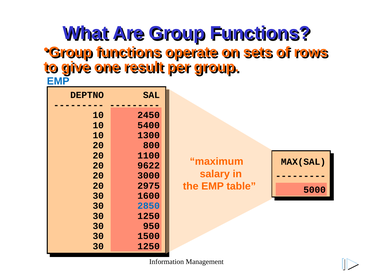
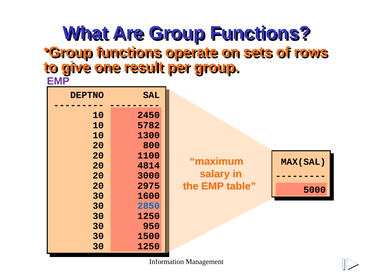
EMP at (58, 81) colour: blue -> purple
5400: 5400 -> 5782
9622: 9622 -> 4814
